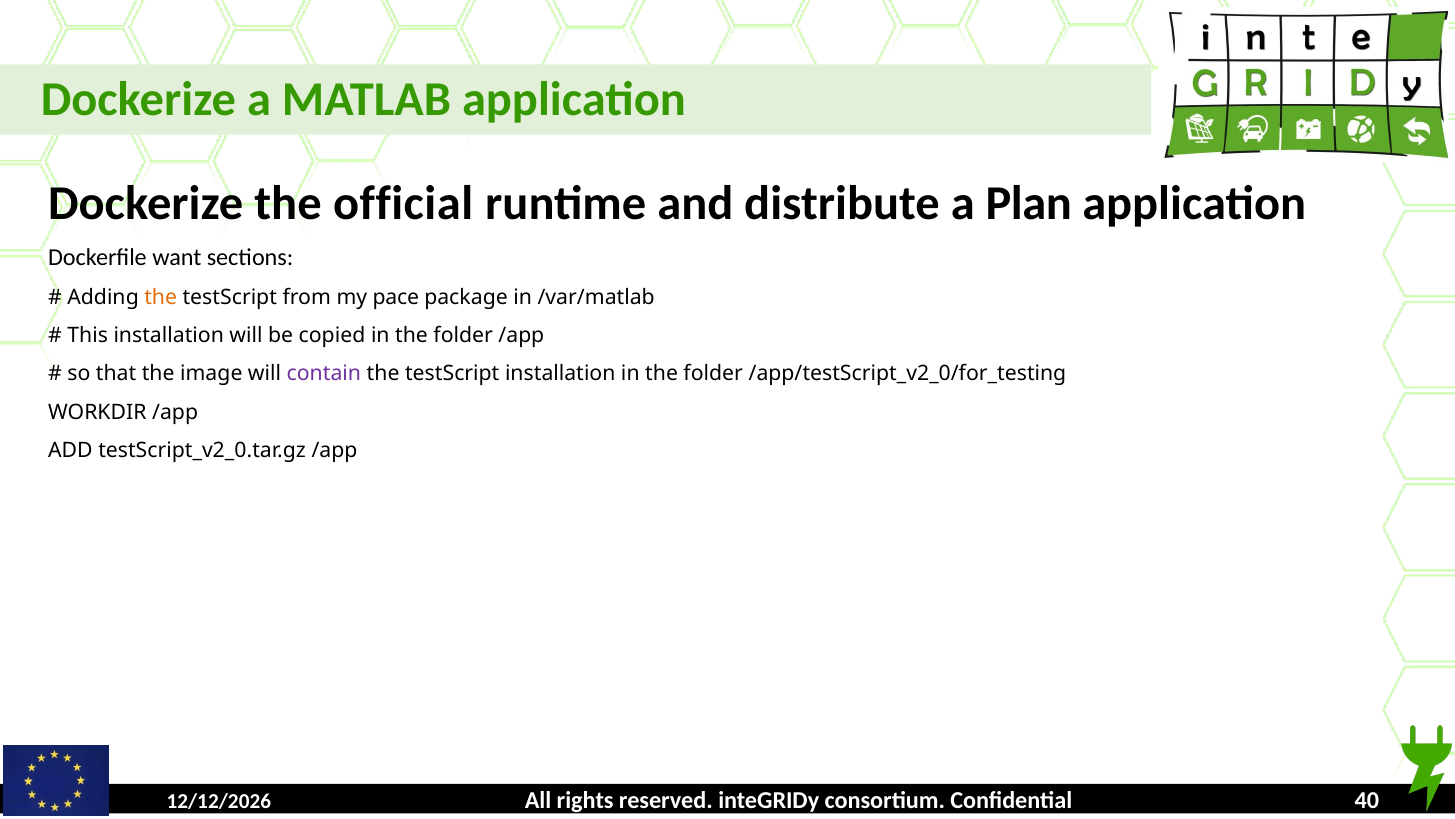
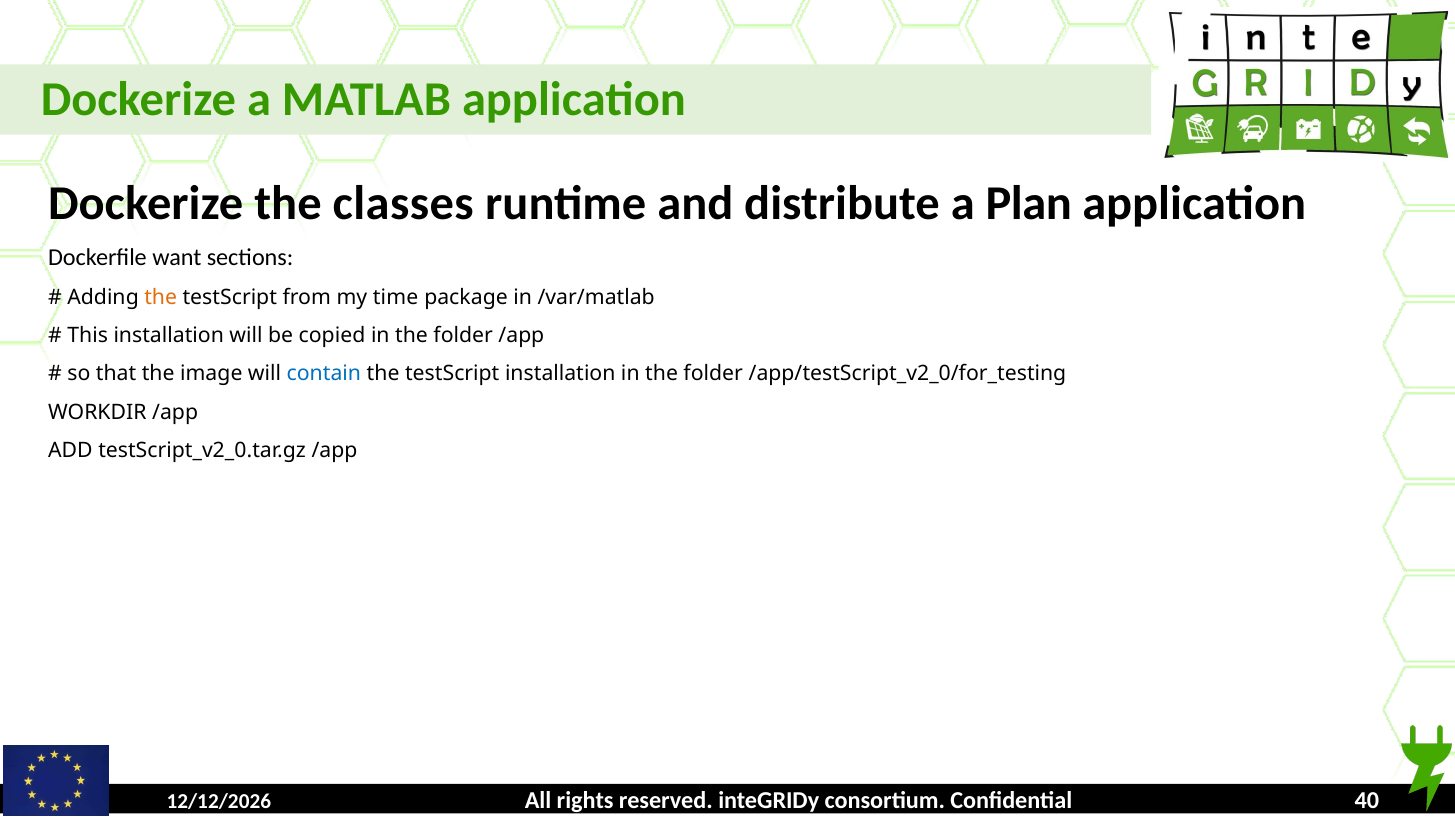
official: official -> classes
pace: pace -> time
contain colour: purple -> blue
